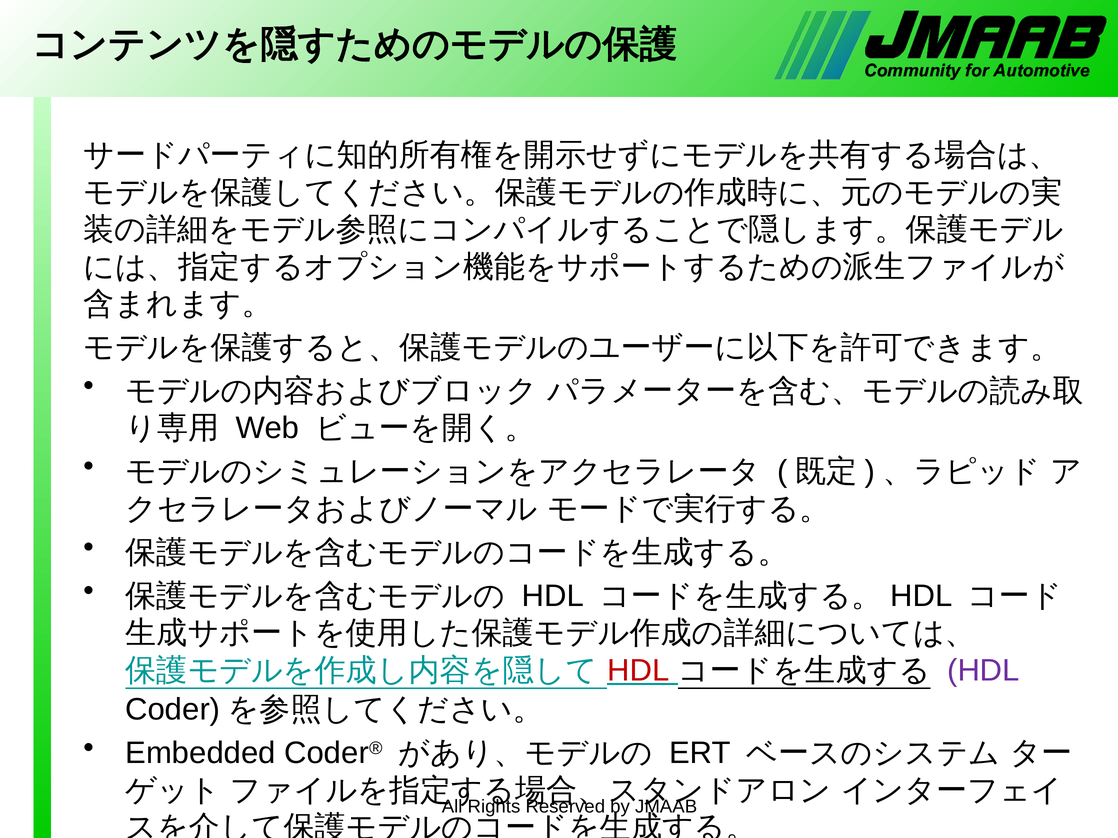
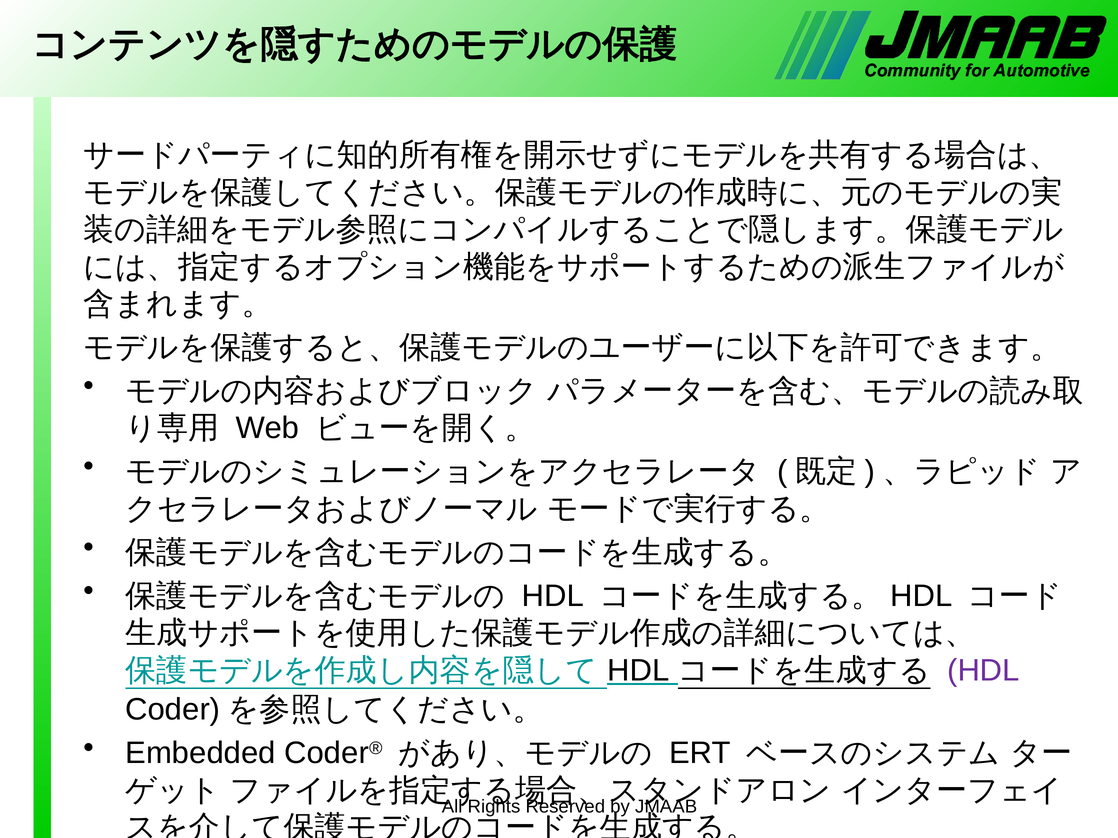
HDL at (638, 671) colour: red -> black
